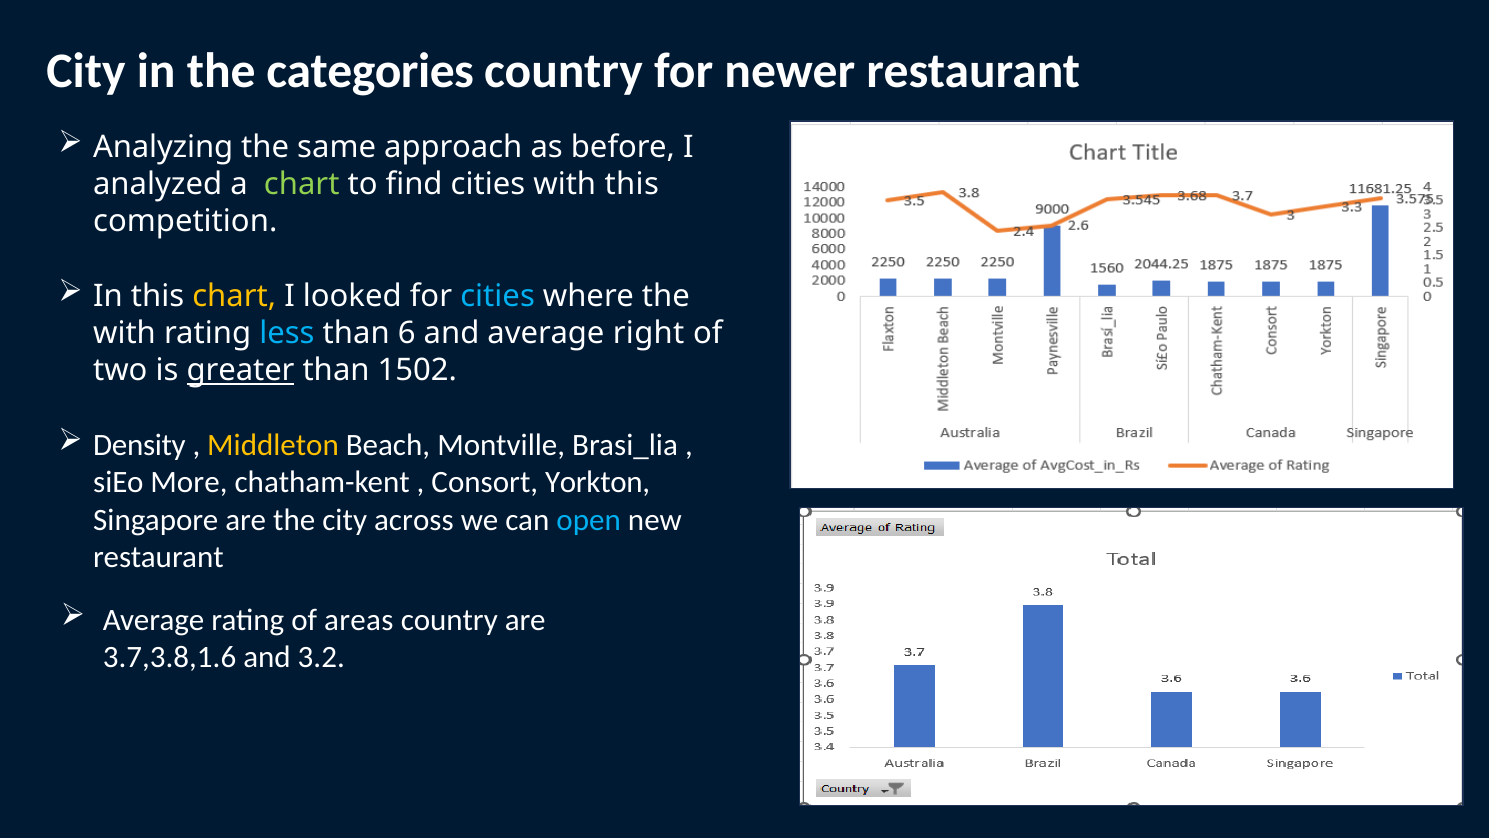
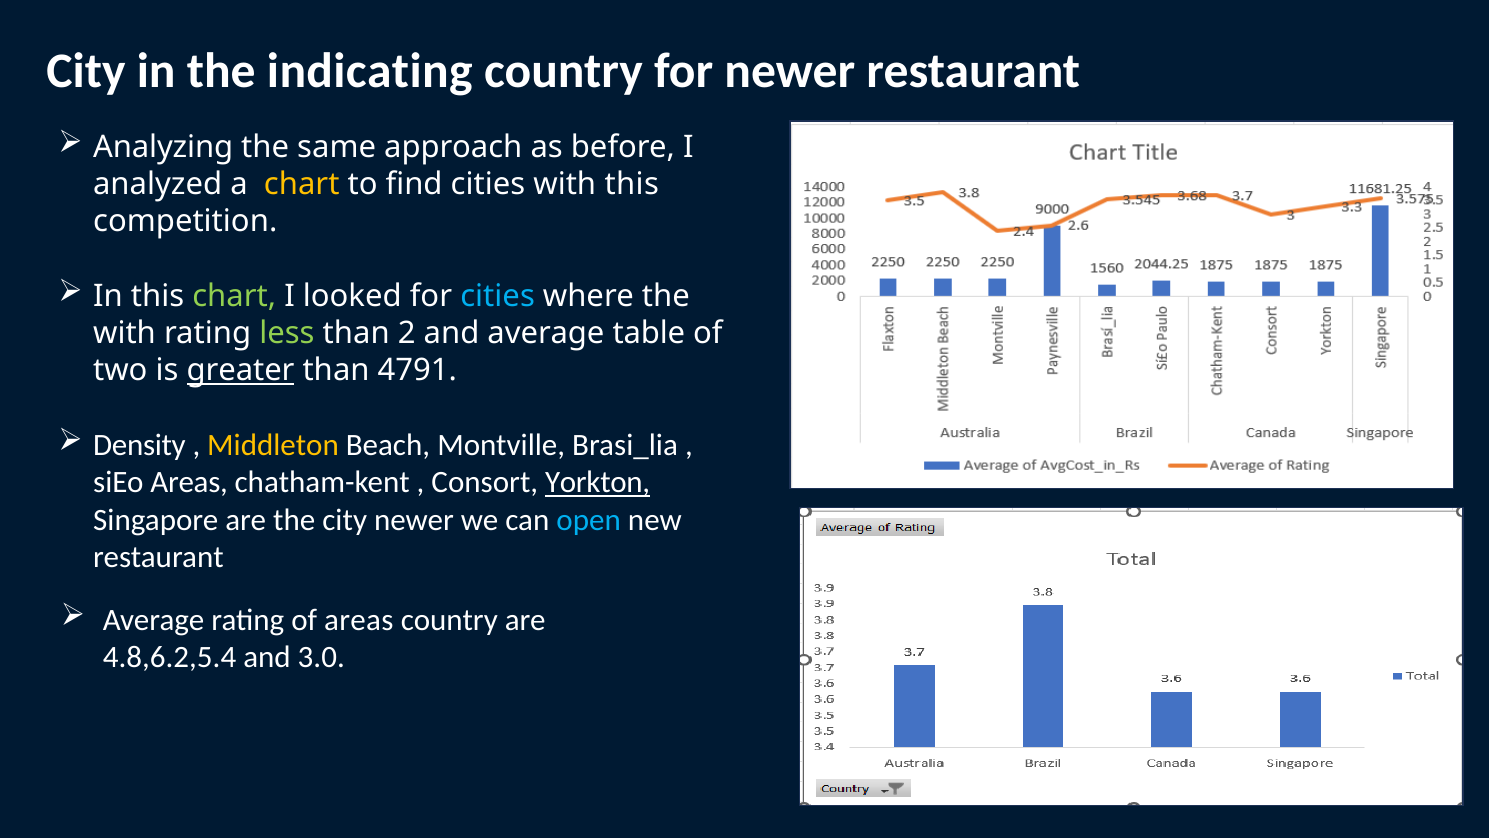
categories: categories -> indicating
chart at (302, 184) colour: light green -> yellow
chart at (234, 296) colour: yellow -> light green
less colour: light blue -> light green
6: 6 -> 2
right: right -> table
1502: 1502 -> 4791
siEo More: More -> Areas
Yorkton underline: none -> present
city across: across -> newer
3.7,3.8,1.6: 3.7,3.8,1.6 -> 4.8,6.2,5.4
3.2: 3.2 -> 3.0
